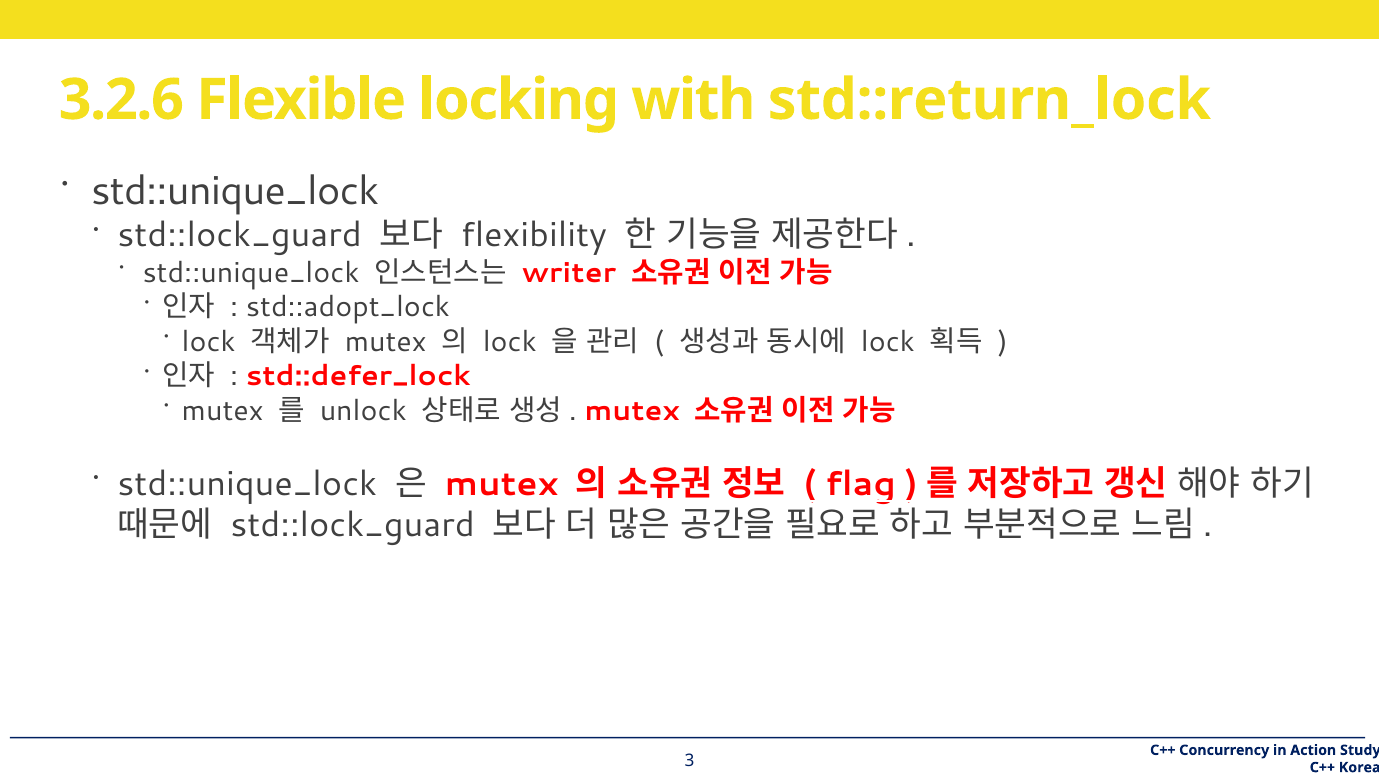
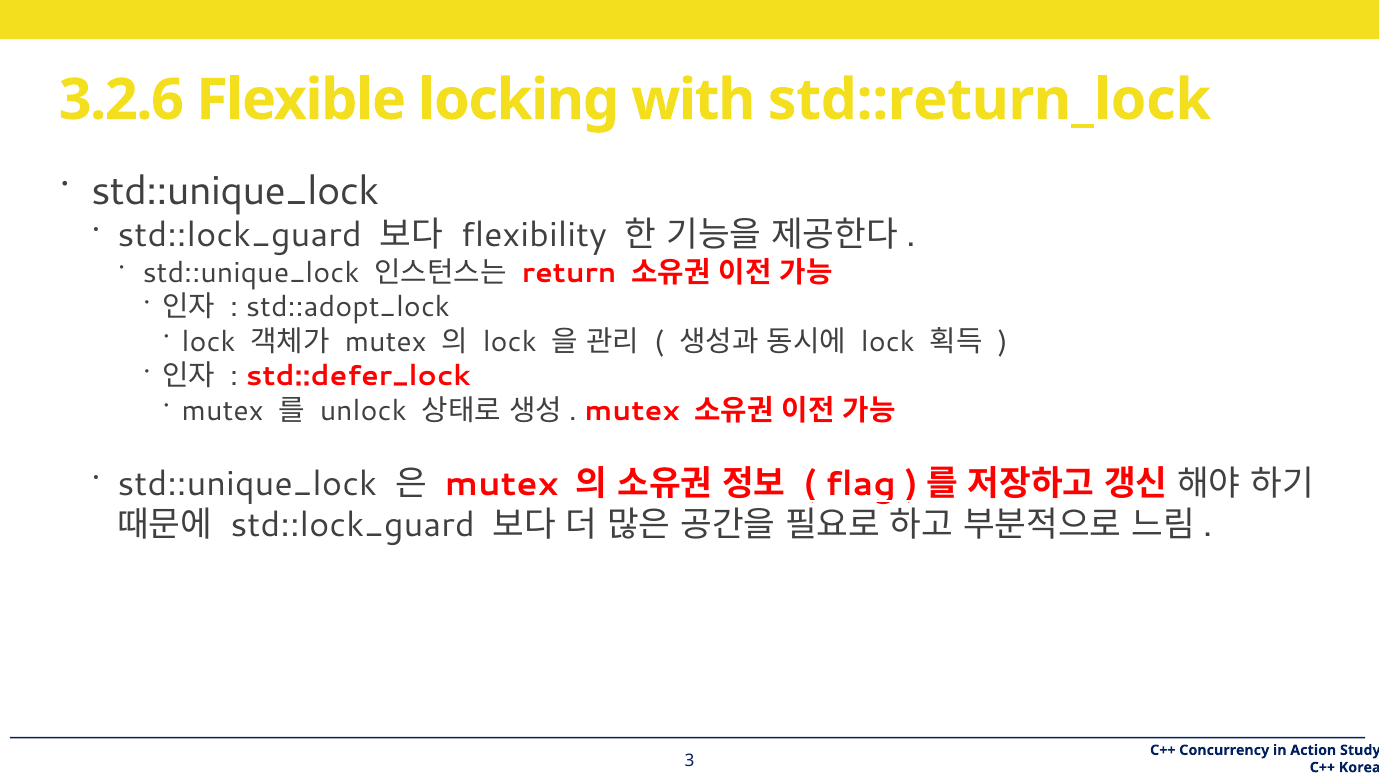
writer: writer -> return
